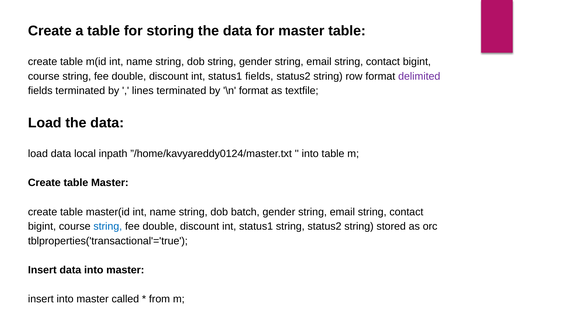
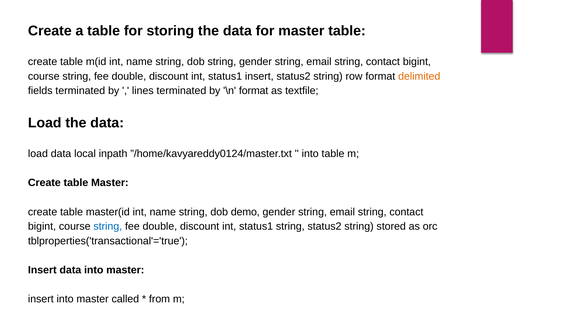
status1 fields: fields -> insert
delimited colour: purple -> orange
batch: batch -> demo
